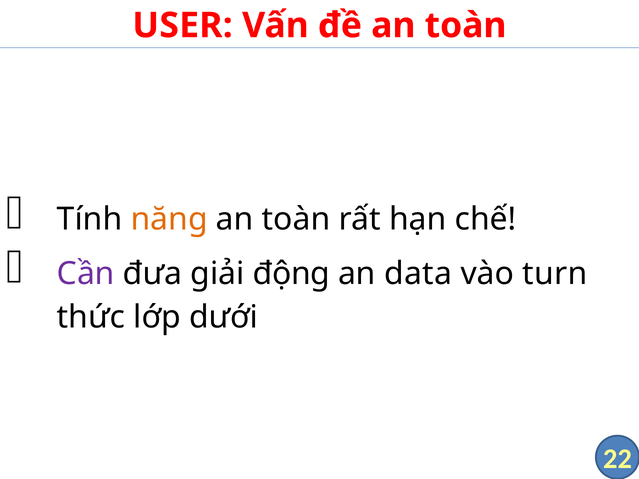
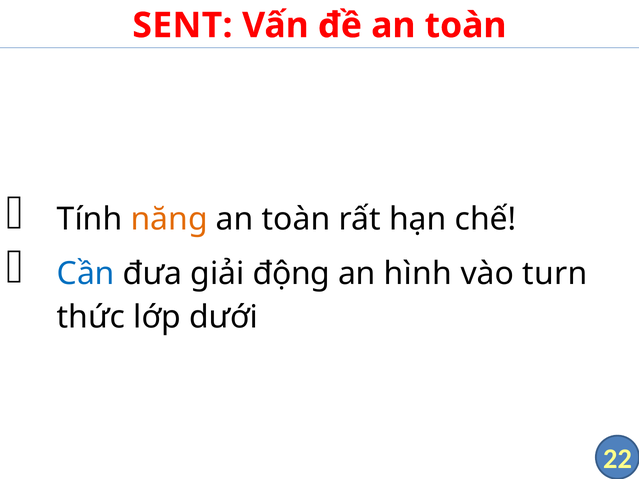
USER: USER -> SENT
Cần colour: purple -> blue
data: data -> hình
